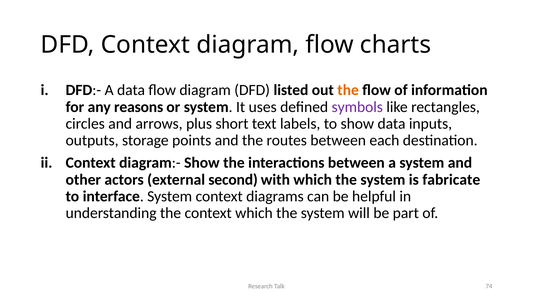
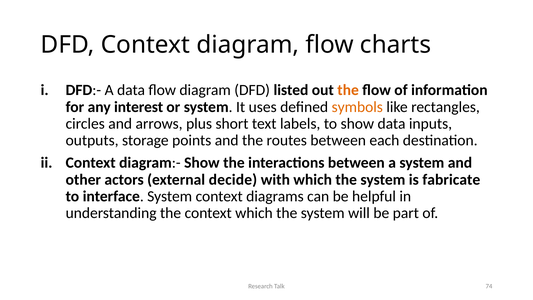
reasons: reasons -> interest
symbols colour: purple -> orange
second: second -> decide
